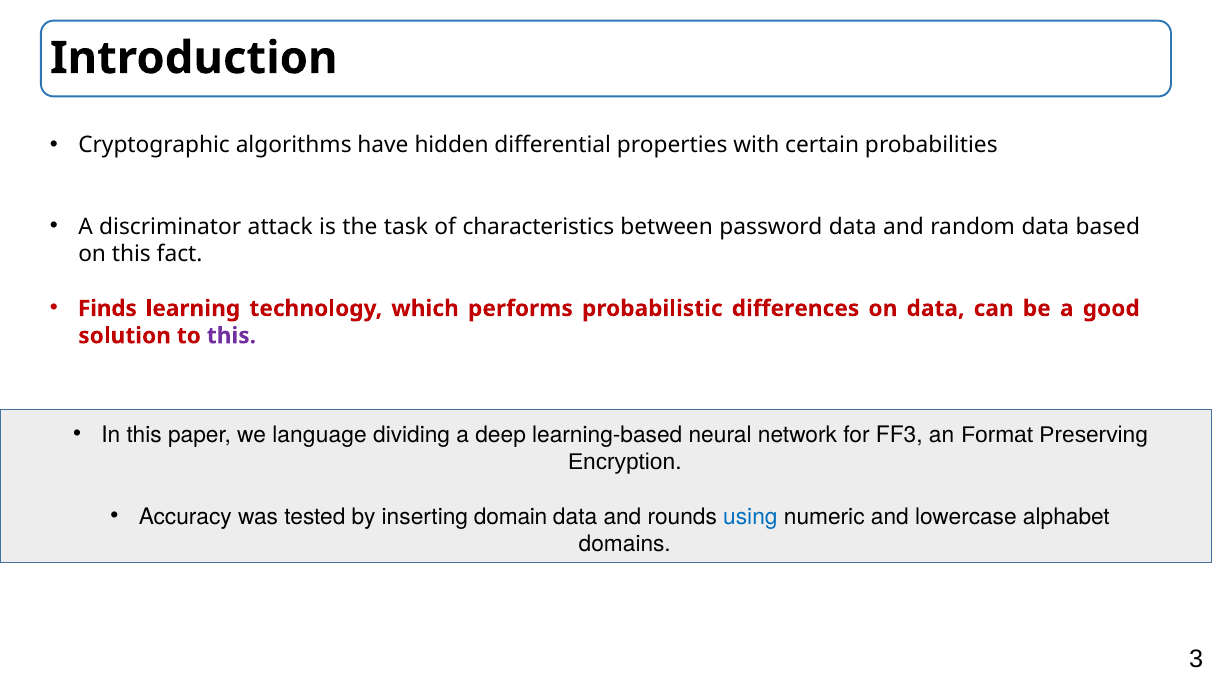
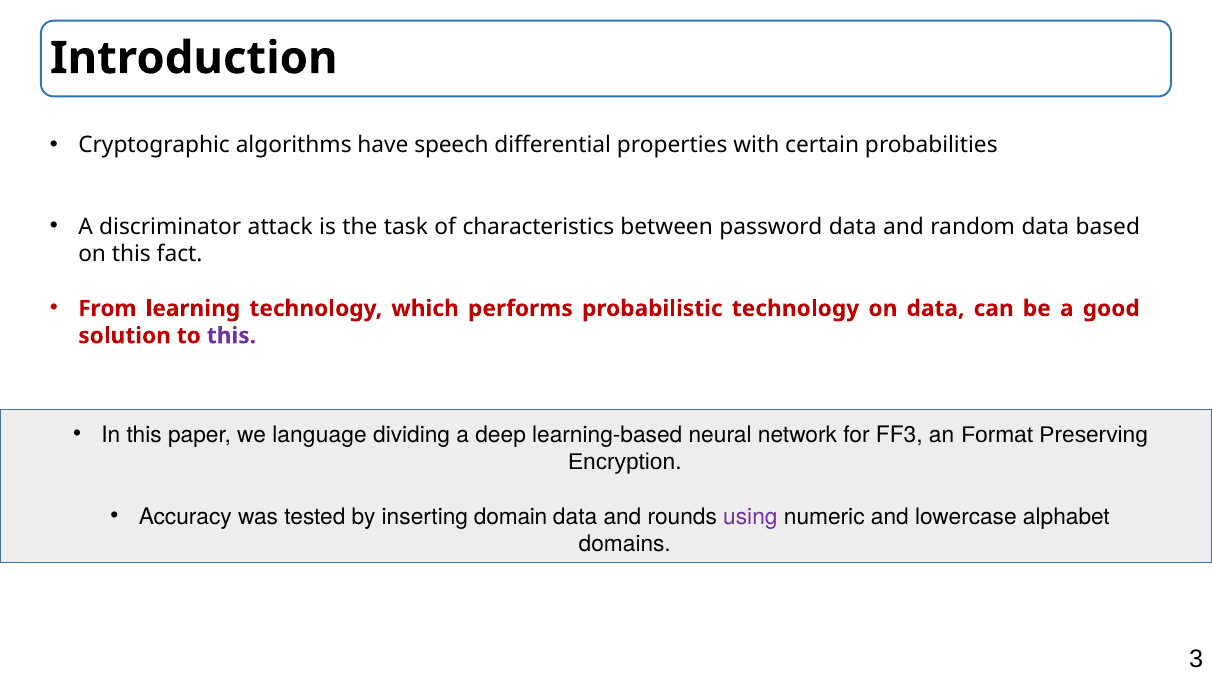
hidden: hidden -> speech
Finds: Finds -> From
probabilistic differences: differences -> technology
using colour: blue -> purple
